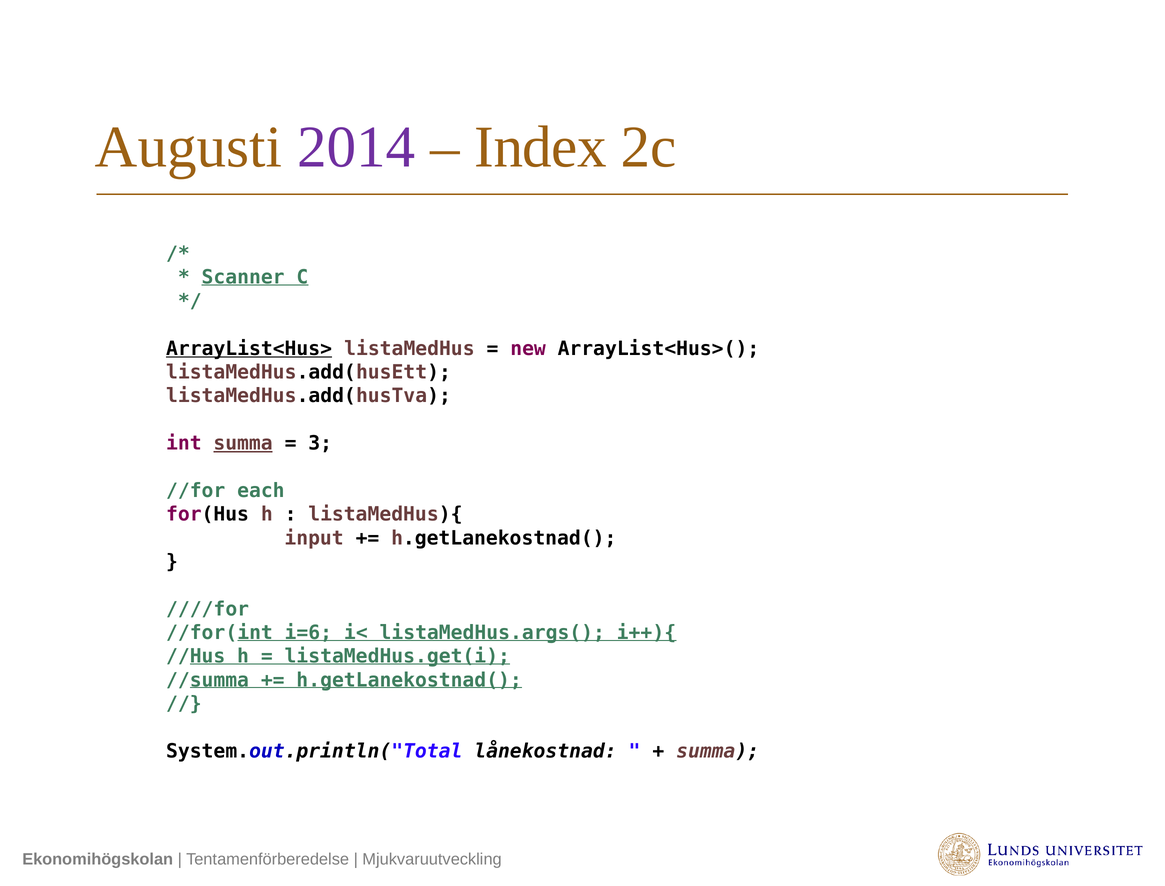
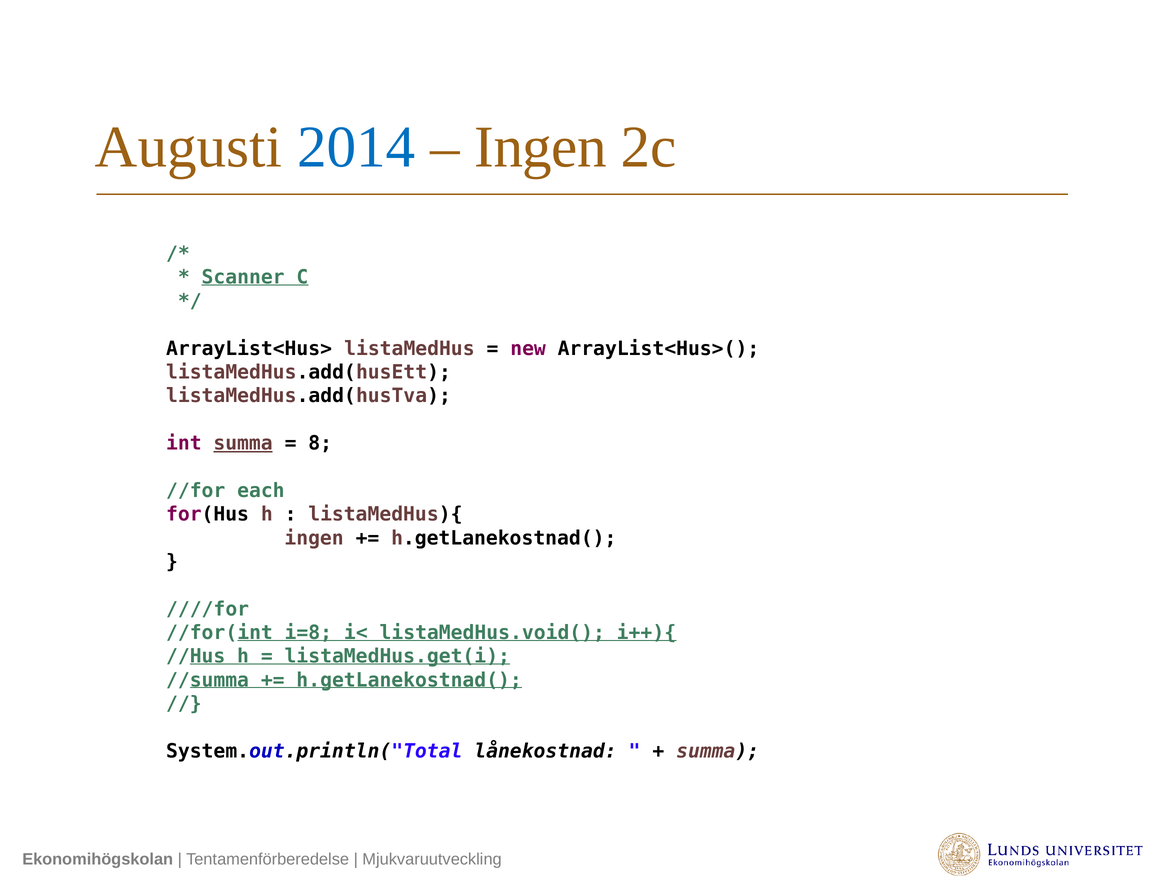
2014 colour: purple -> blue
Index at (541, 147): Index -> Ingen
ArrayList<Hus> underline: present -> none
3: 3 -> 8
input at (314, 538): input -> ingen
i=6: i=6 -> i=8
listaMedHus.args(: listaMedHus.args( -> listaMedHus.void(
